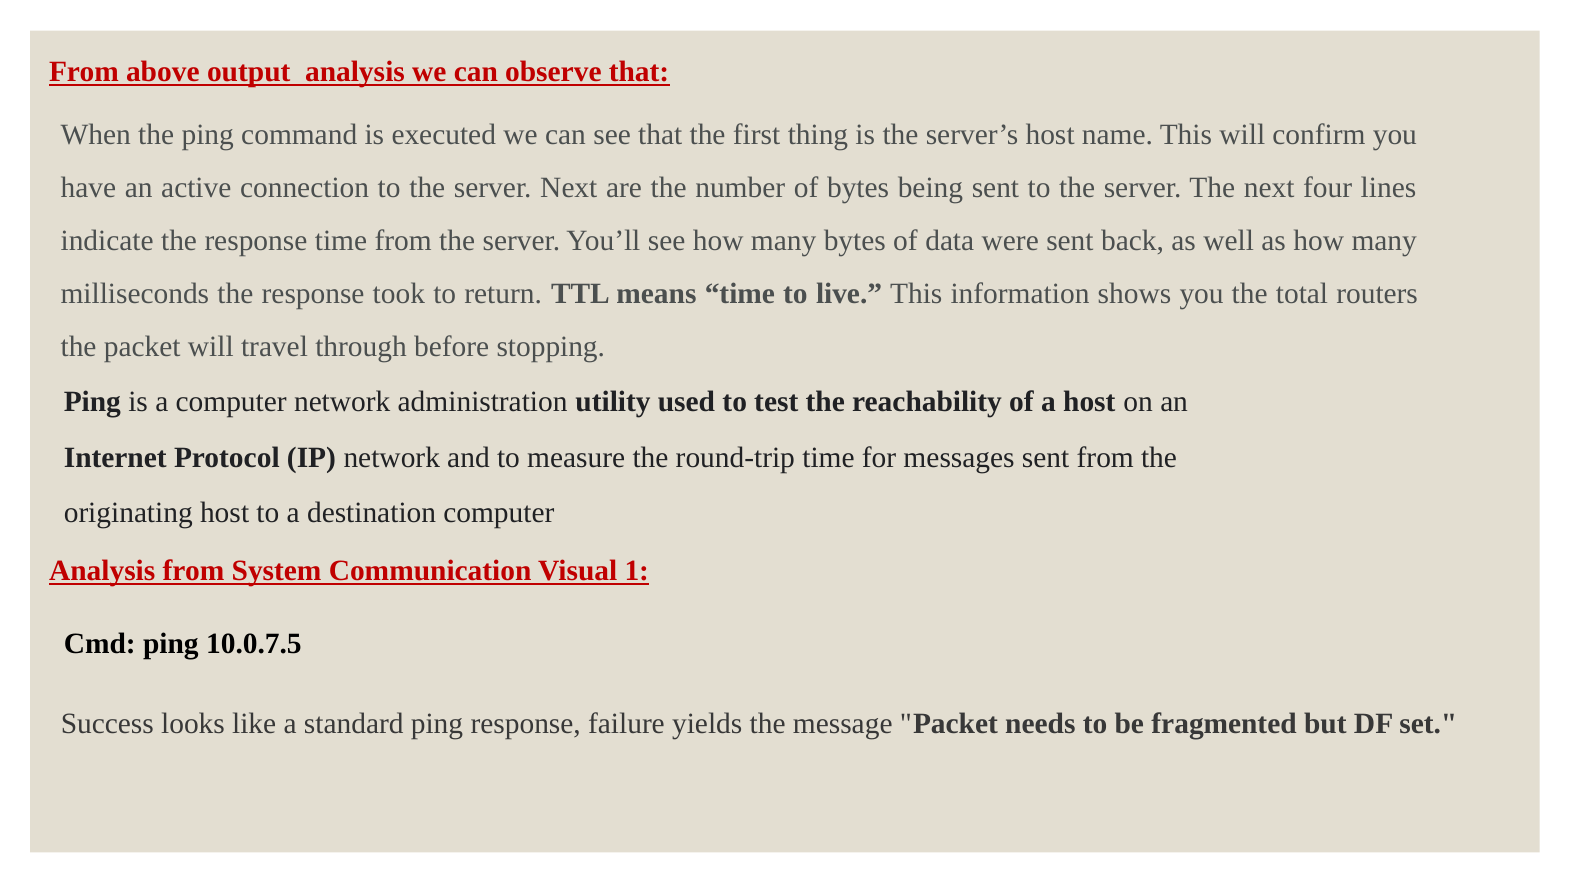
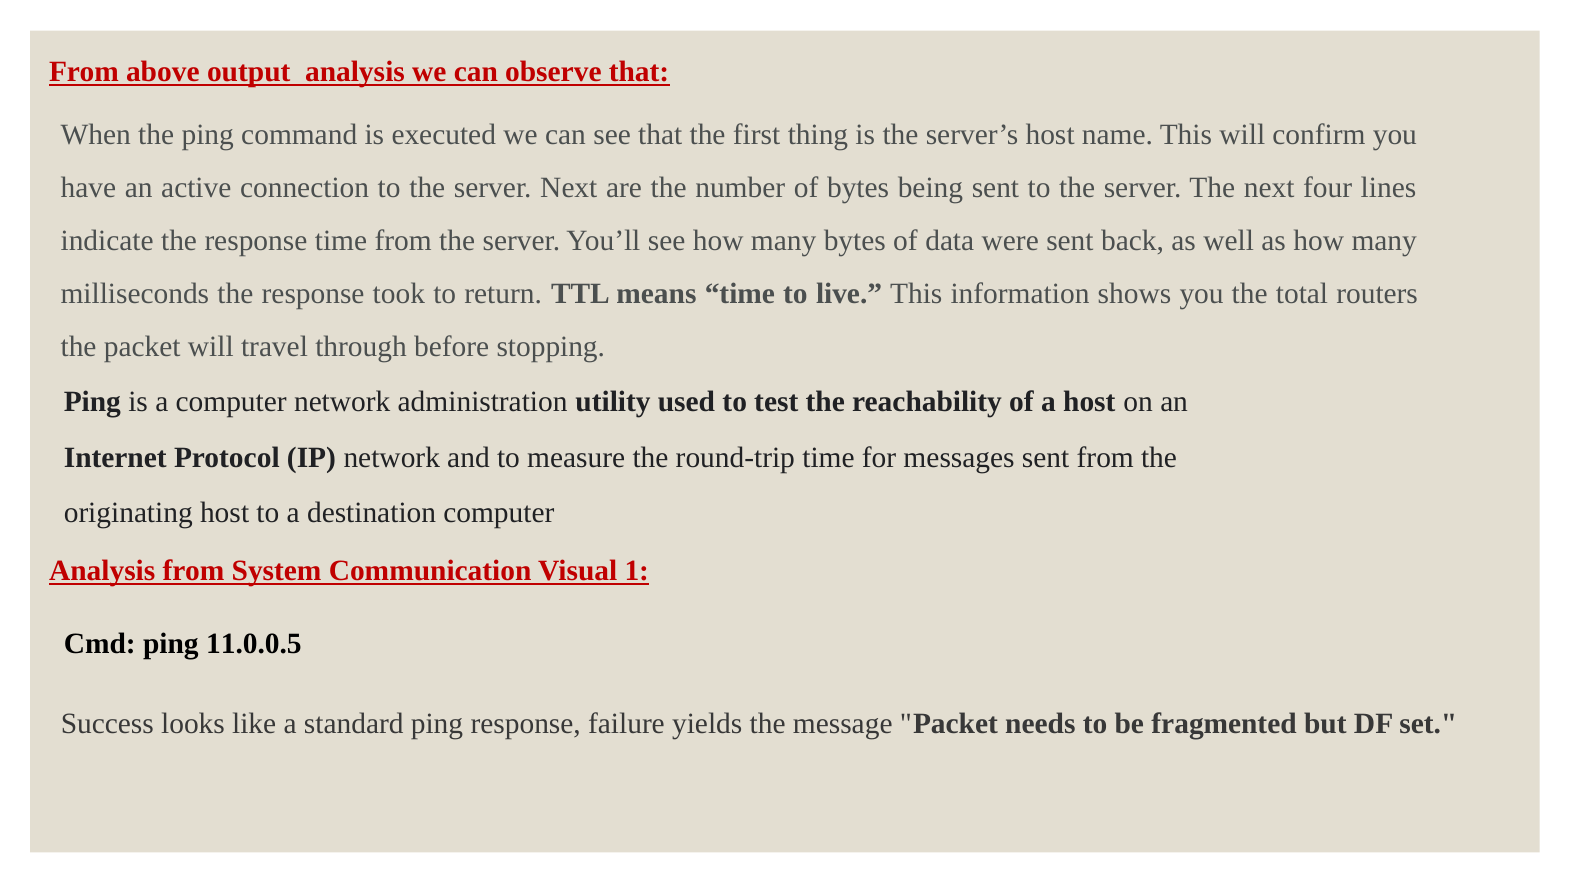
10.0.7.5: 10.0.7.5 -> 11.0.0.5
